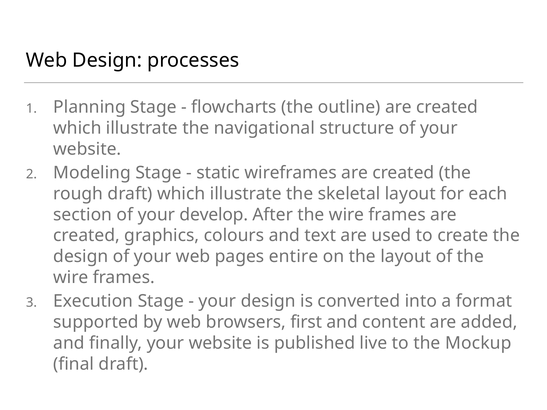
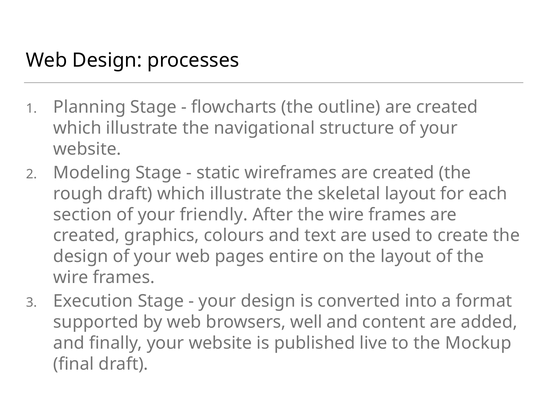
develop: develop -> friendly
first: first -> well
